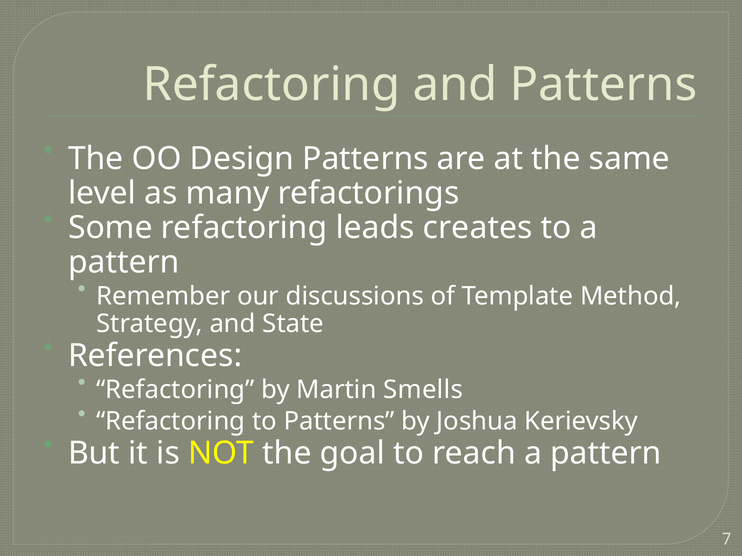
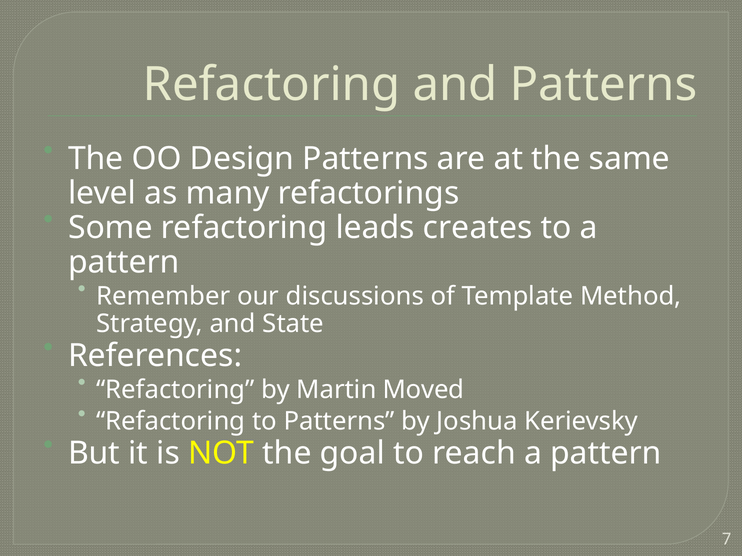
Smells: Smells -> Moved
